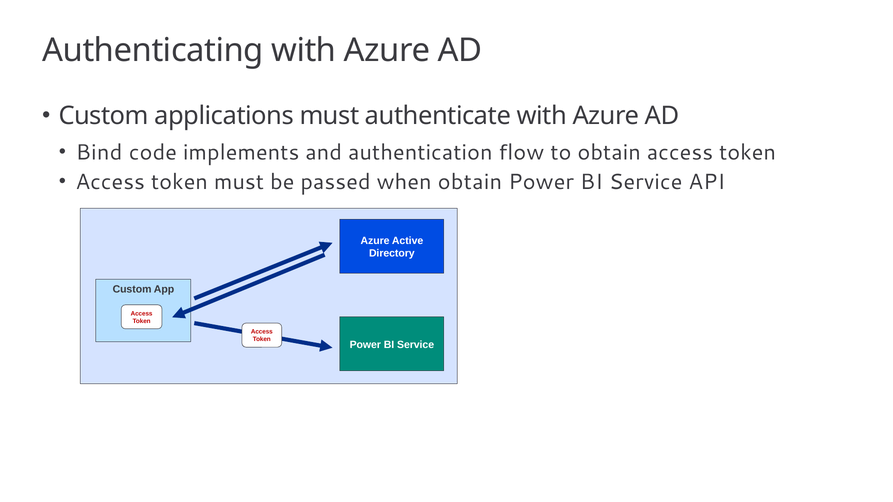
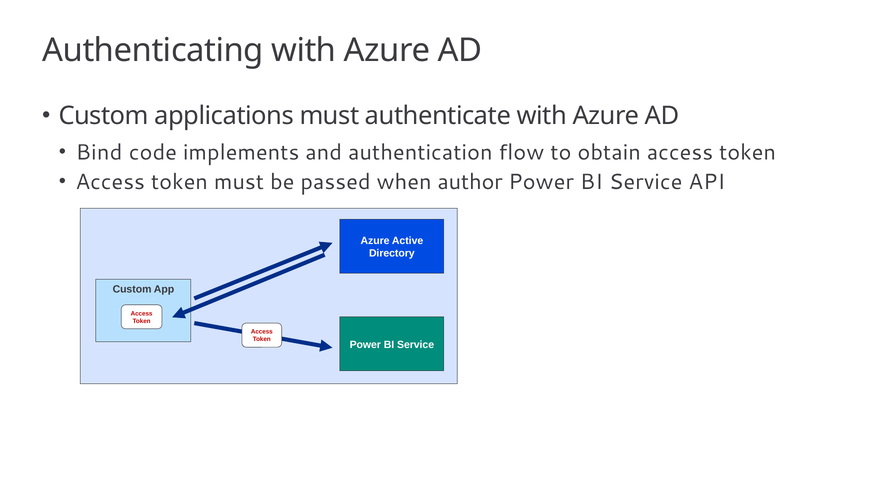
when obtain: obtain -> author
